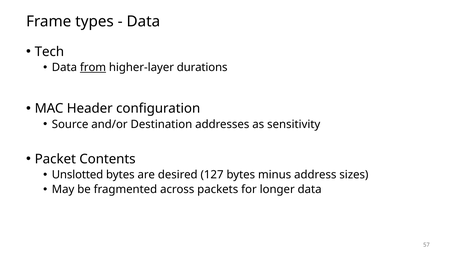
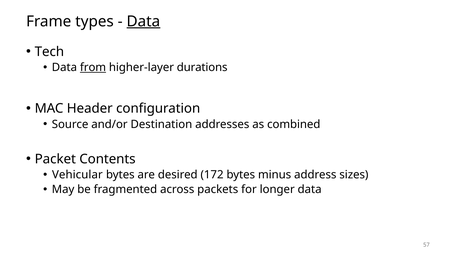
Data at (143, 21) underline: none -> present
sensitivity: sensitivity -> combined
Unslotted: Unslotted -> Vehicular
127: 127 -> 172
